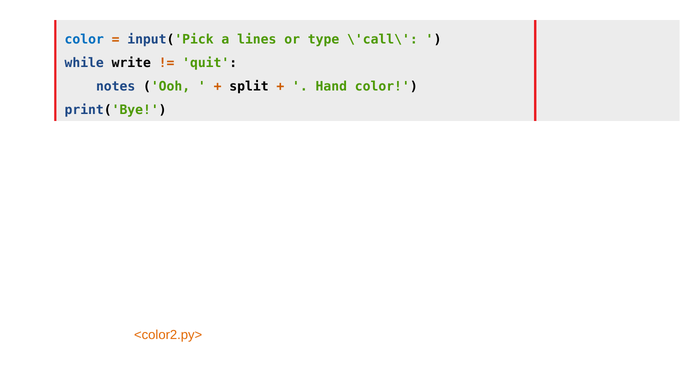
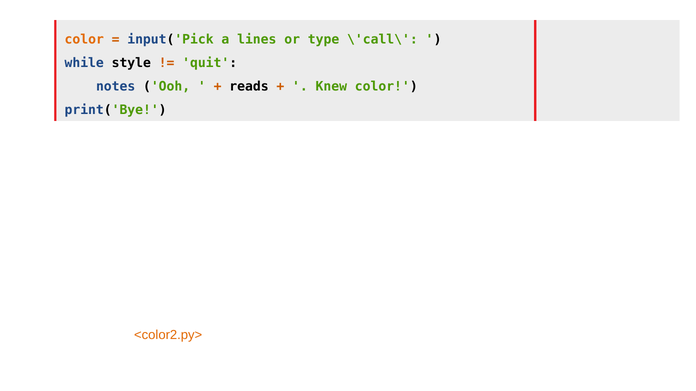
color at (84, 40) colour: blue -> orange
write: write -> style
split: split -> reads
Hand: Hand -> Knew
